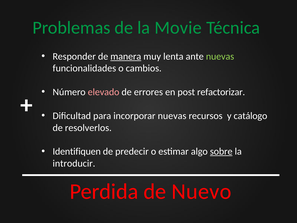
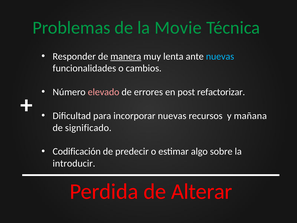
nuevas at (220, 56) colour: light green -> light blue
catálogo: catálogo -> mañana
resolverlos: resolverlos -> significado
Identifiquen: Identifiquen -> Codificación
sobre underline: present -> none
Nuevo: Nuevo -> Alterar
